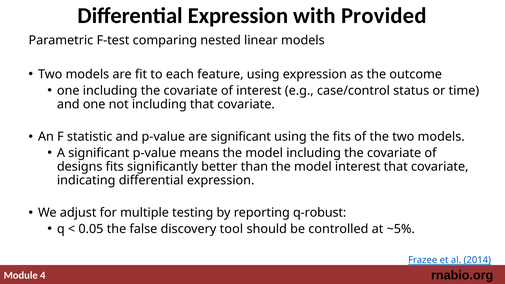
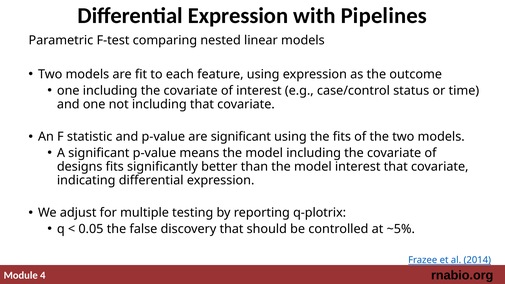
Provided: Provided -> Pipelines
q-robust: q-robust -> q-plotrix
discovery tool: tool -> that
